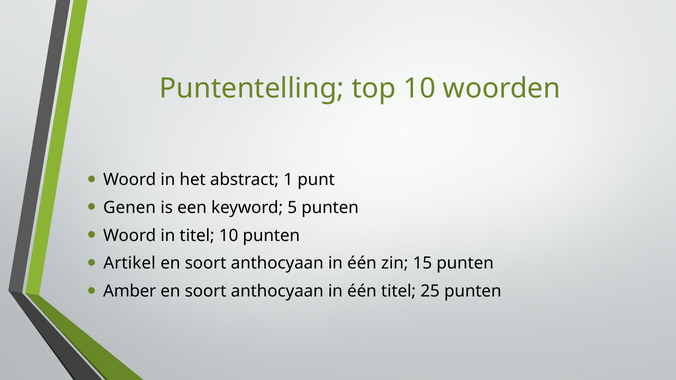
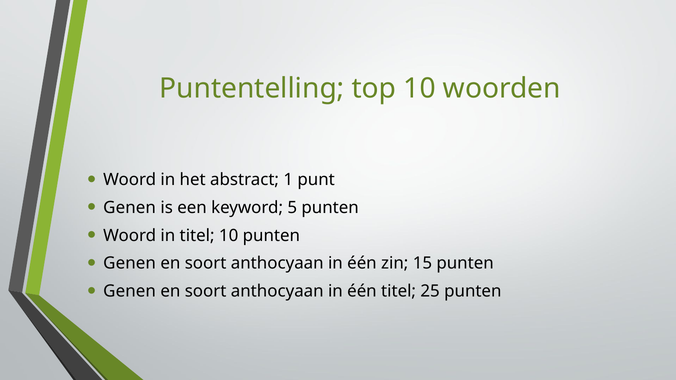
Artikel at (130, 264): Artikel -> Genen
Amber at (130, 291): Amber -> Genen
